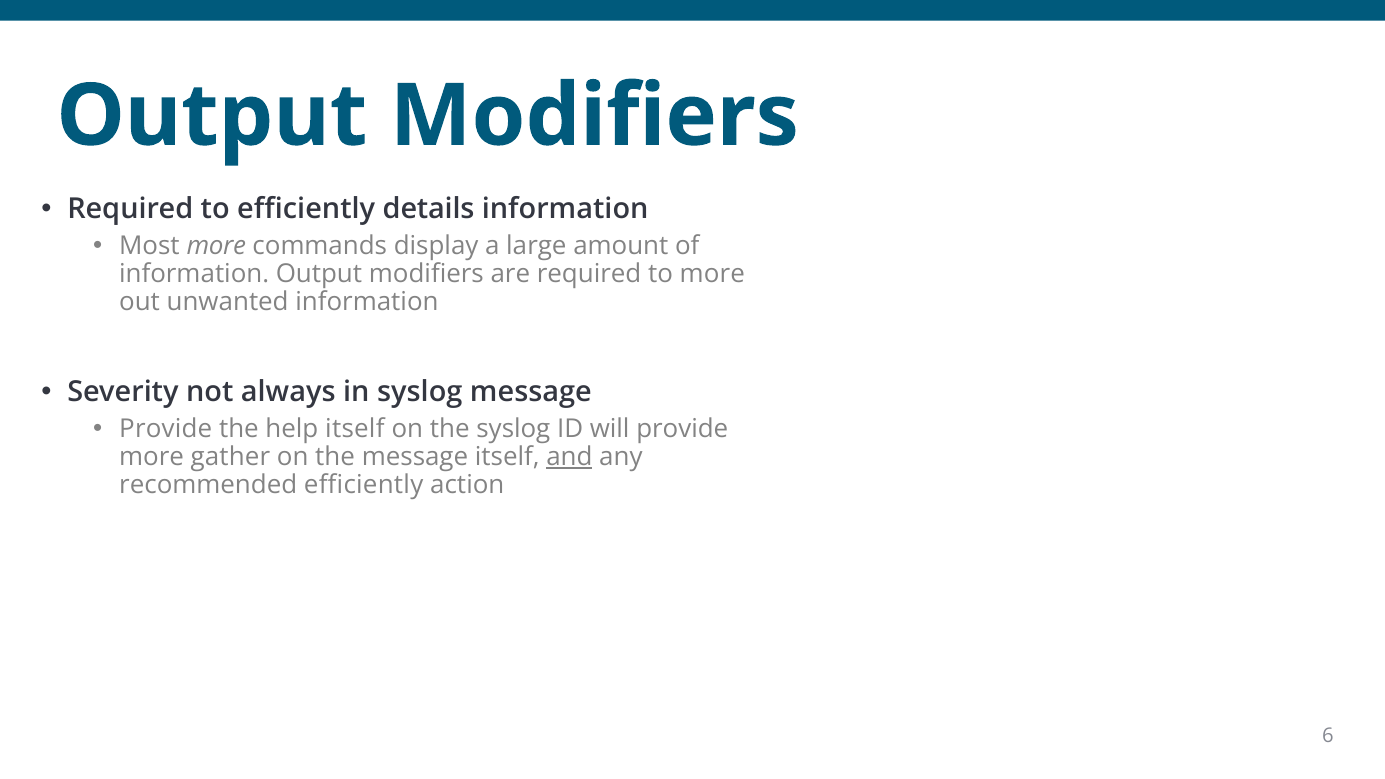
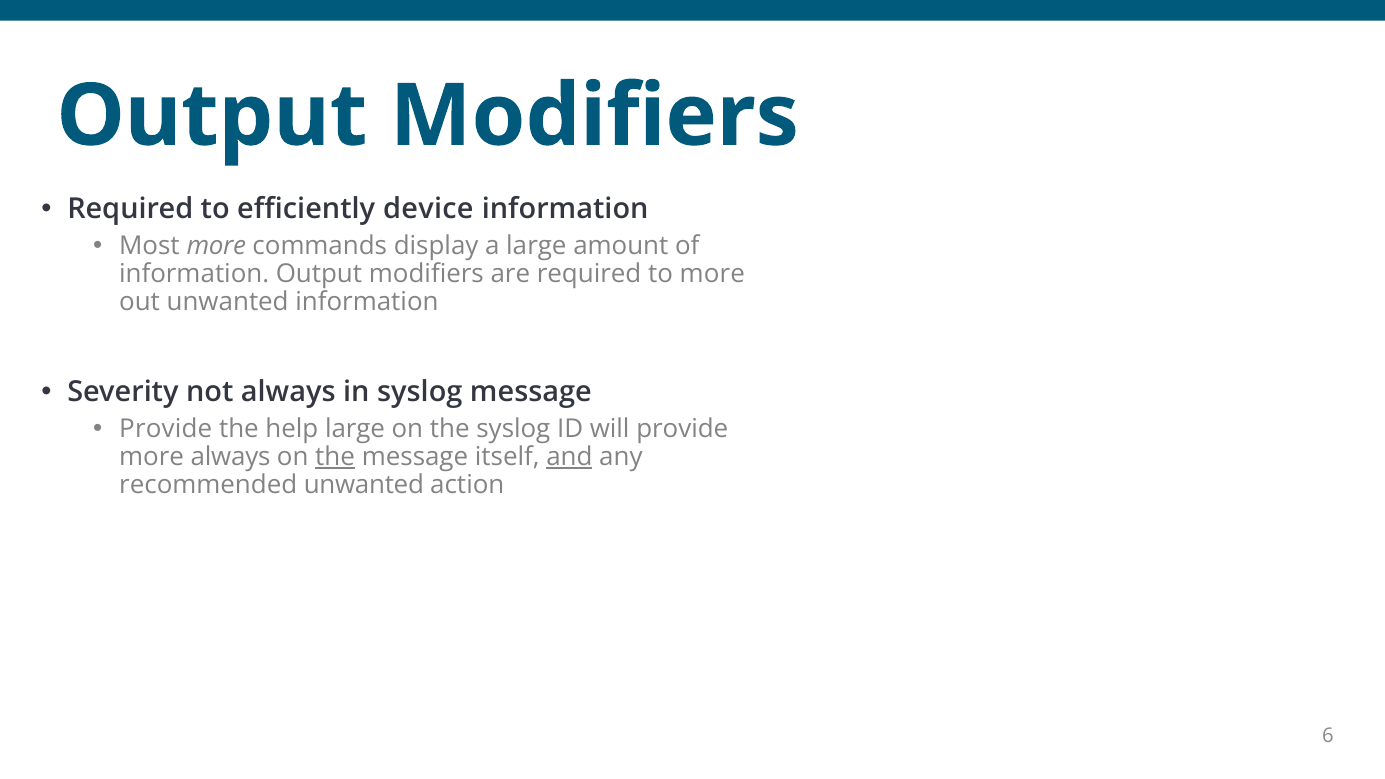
details: details -> device
help itself: itself -> large
more gather: gather -> always
the at (335, 457) underline: none -> present
recommended efficiently: efficiently -> unwanted
